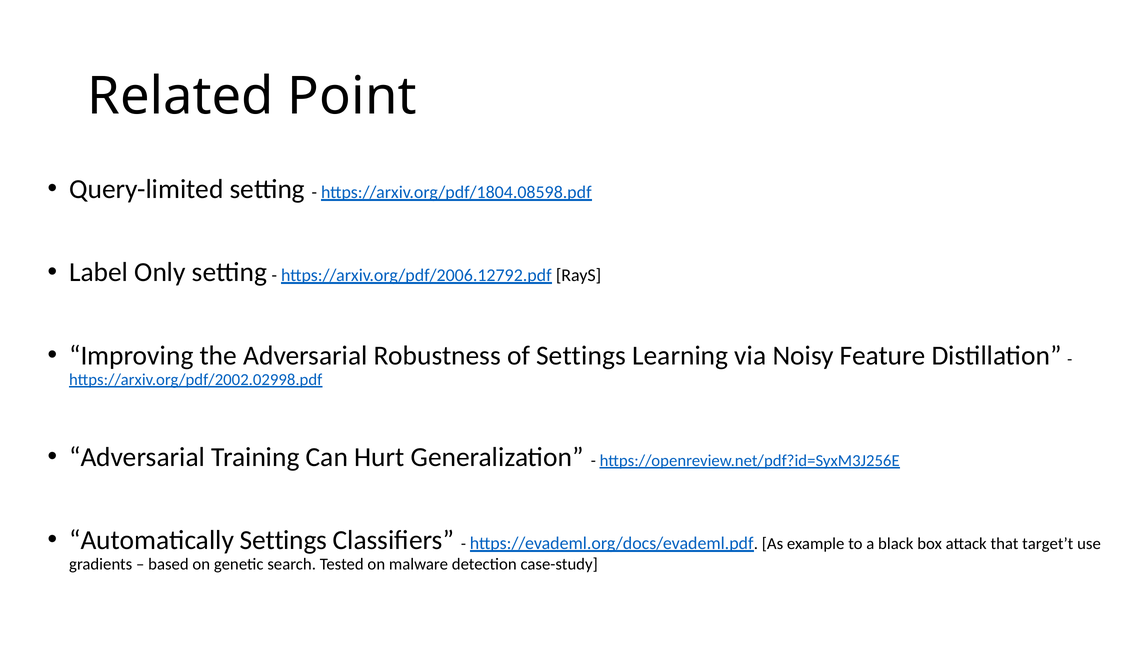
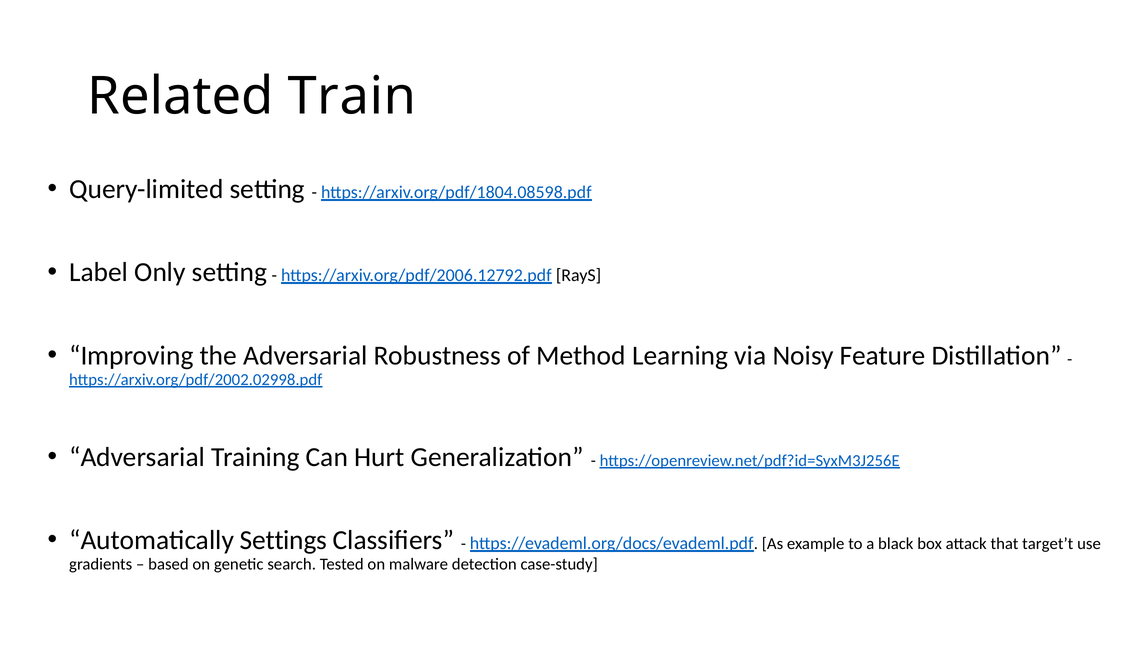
Point: Point -> Train
of Settings: Settings -> Method
